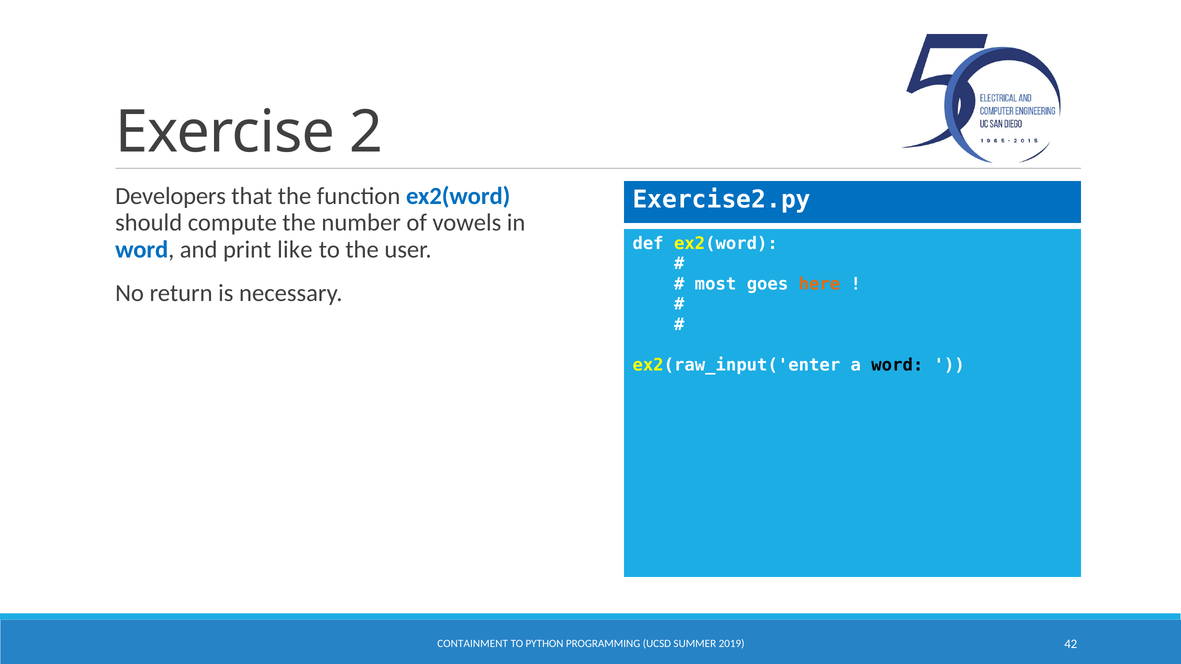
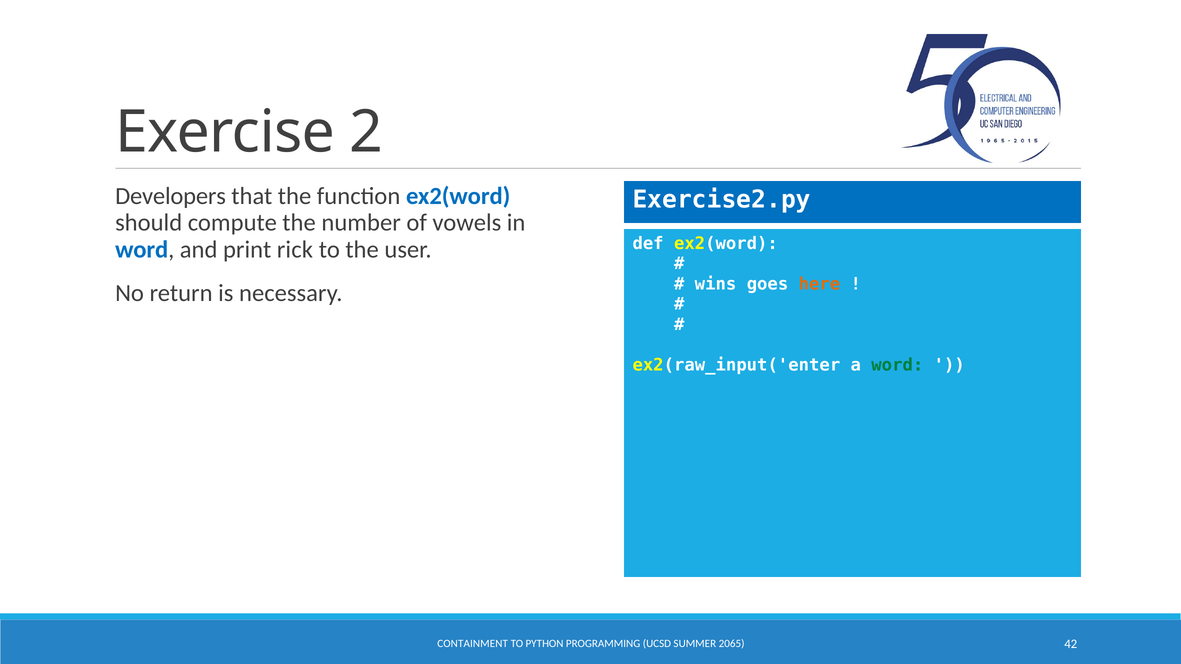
like: like -> rick
most: most -> wins
word at (897, 365) colour: black -> green
2019: 2019 -> 2065
